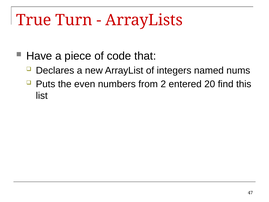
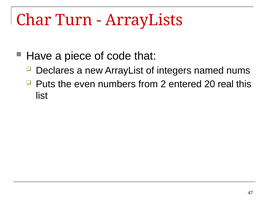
True: True -> Char
find: find -> real
